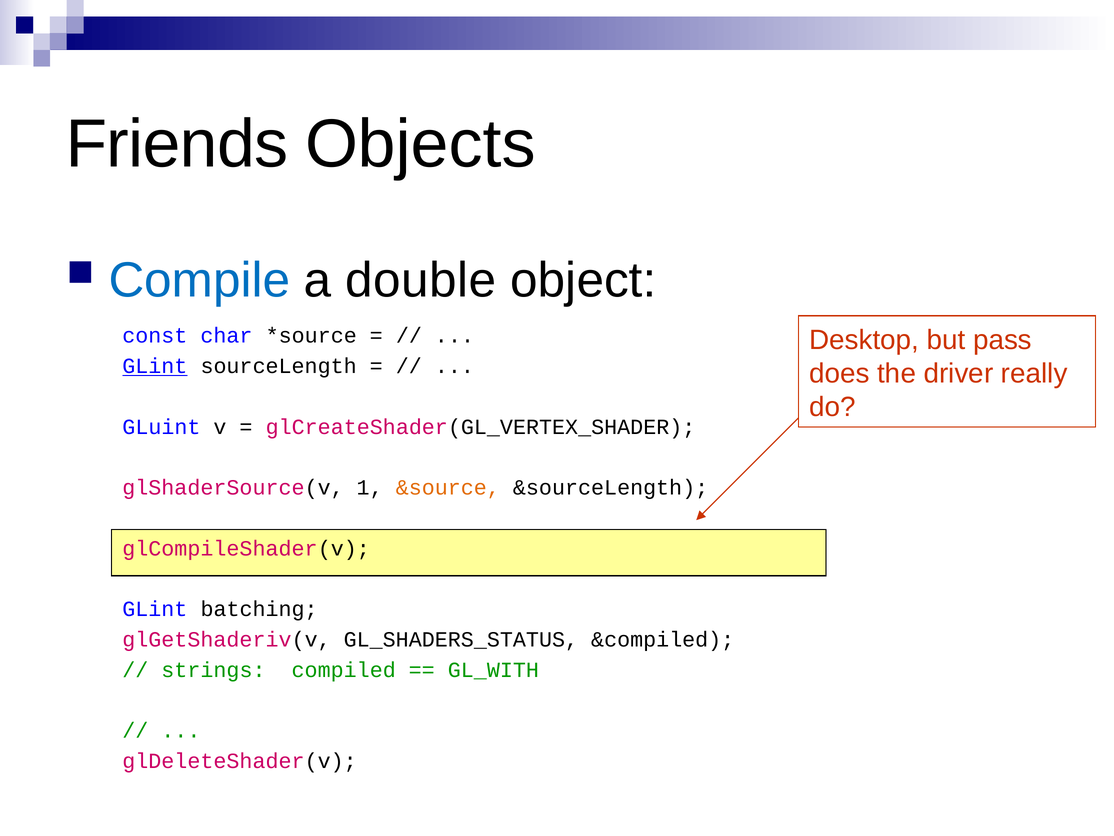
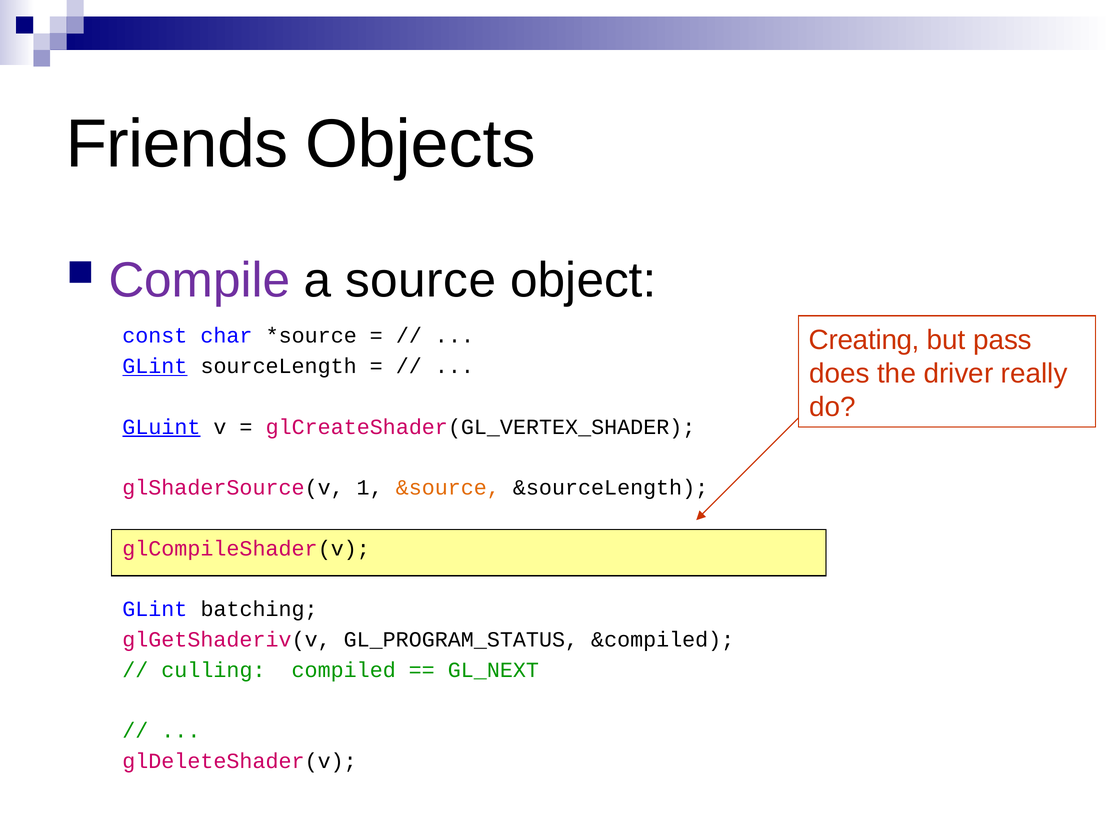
Compile colour: blue -> purple
double: double -> source
Desktop: Desktop -> Creating
GLuint underline: none -> present
GL_SHADERS_STATUS: GL_SHADERS_STATUS -> GL_PROGRAM_STATUS
strings: strings -> culling
GL_WITH: GL_WITH -> GL_NEXT
